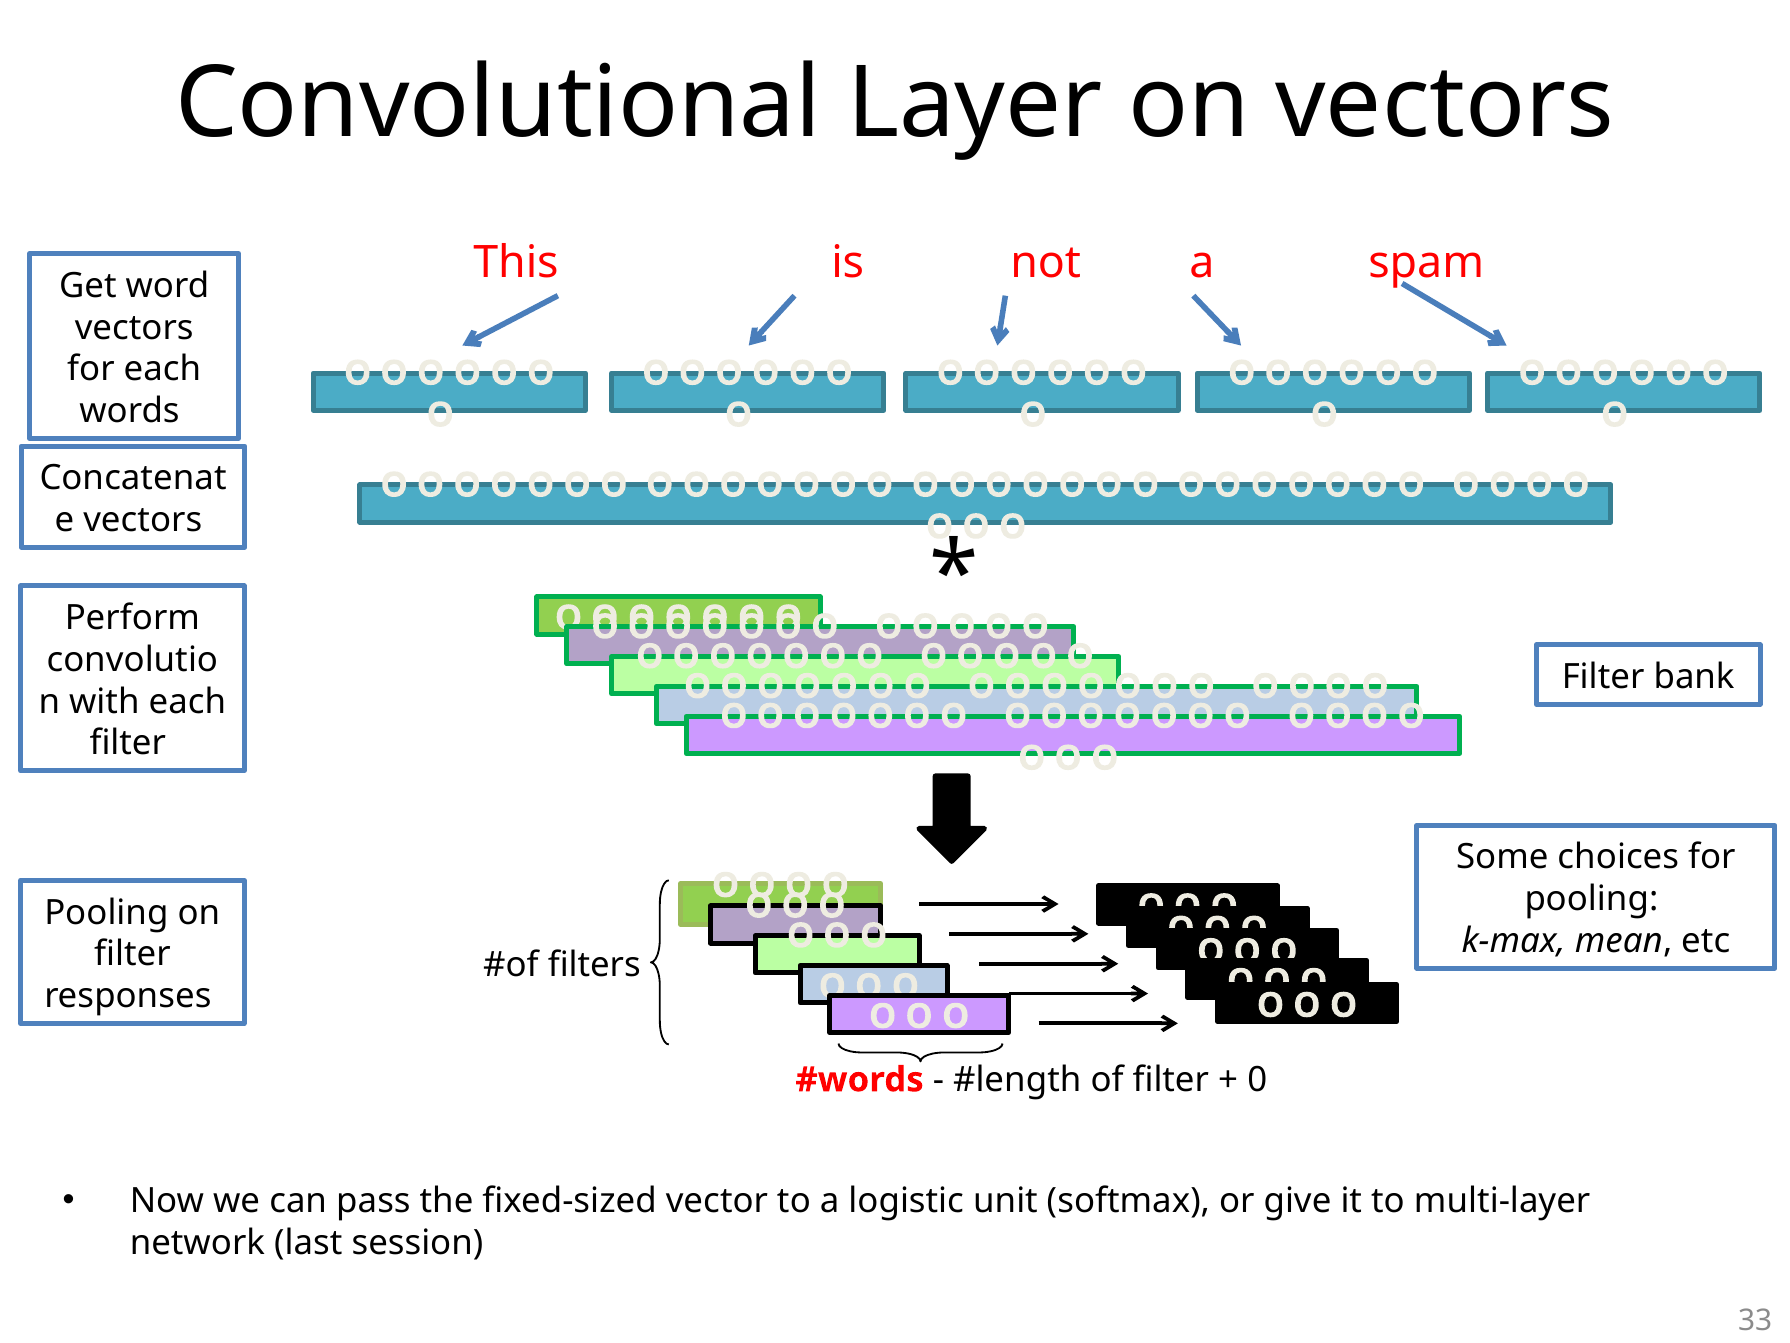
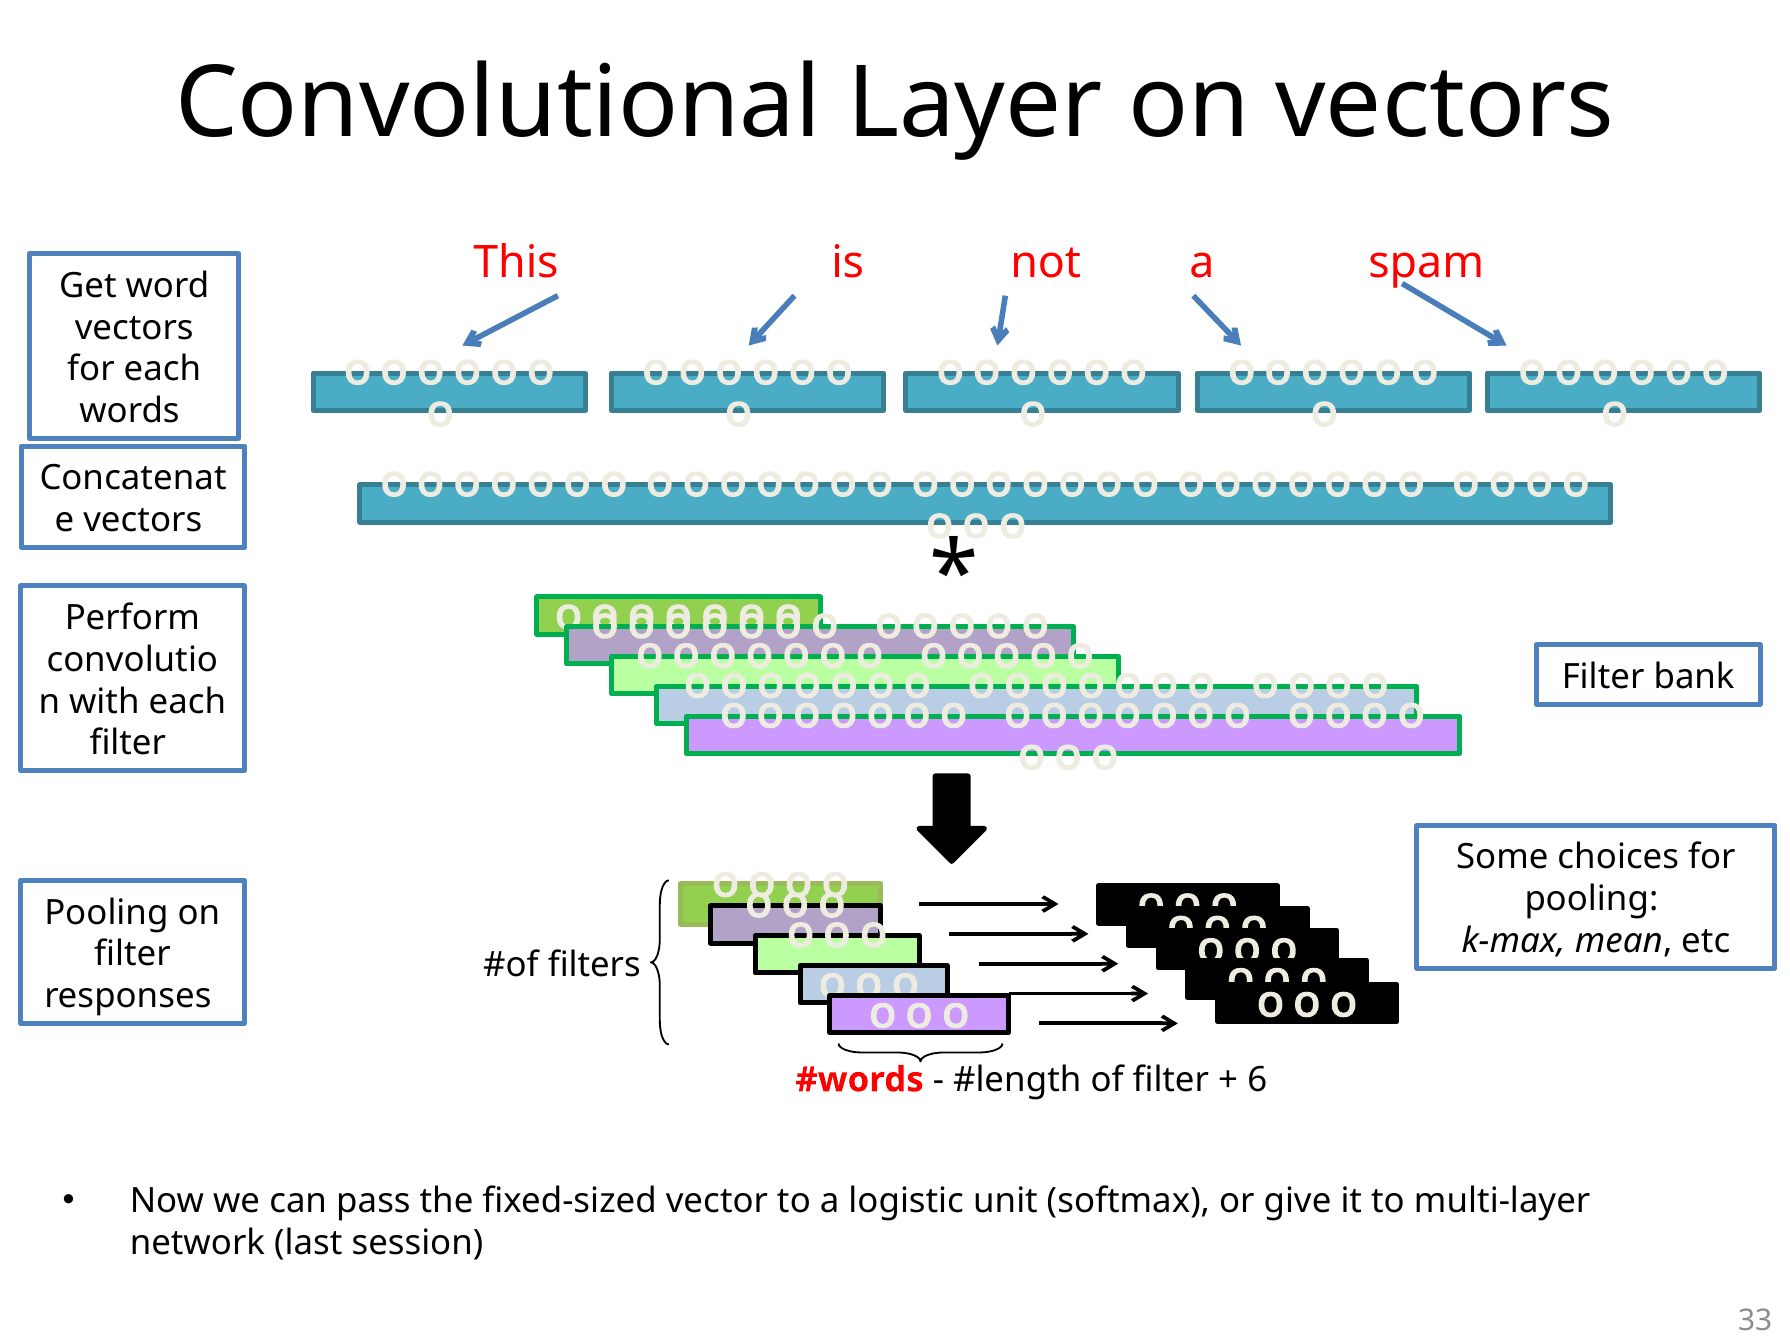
0: 0 -> 6
